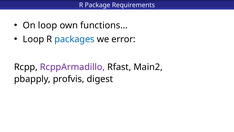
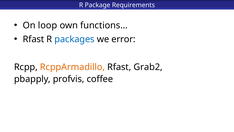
Loop at (33, 39): Loop -> Rfast
RcppArmadillo colour: purple -> orange
Main2: Main2 -> Grab2
digest: digest -> coffee
